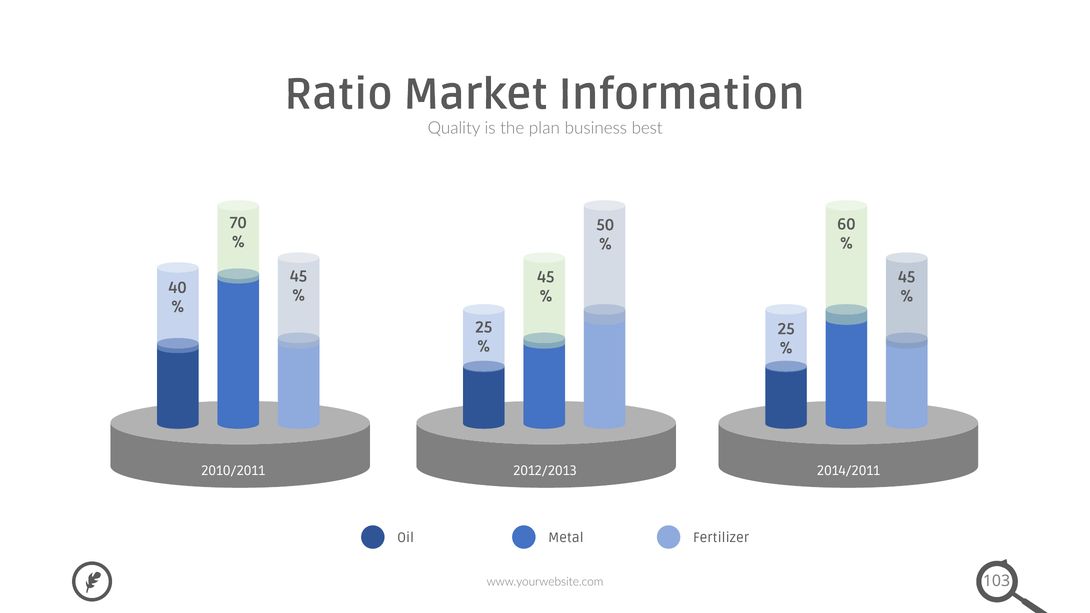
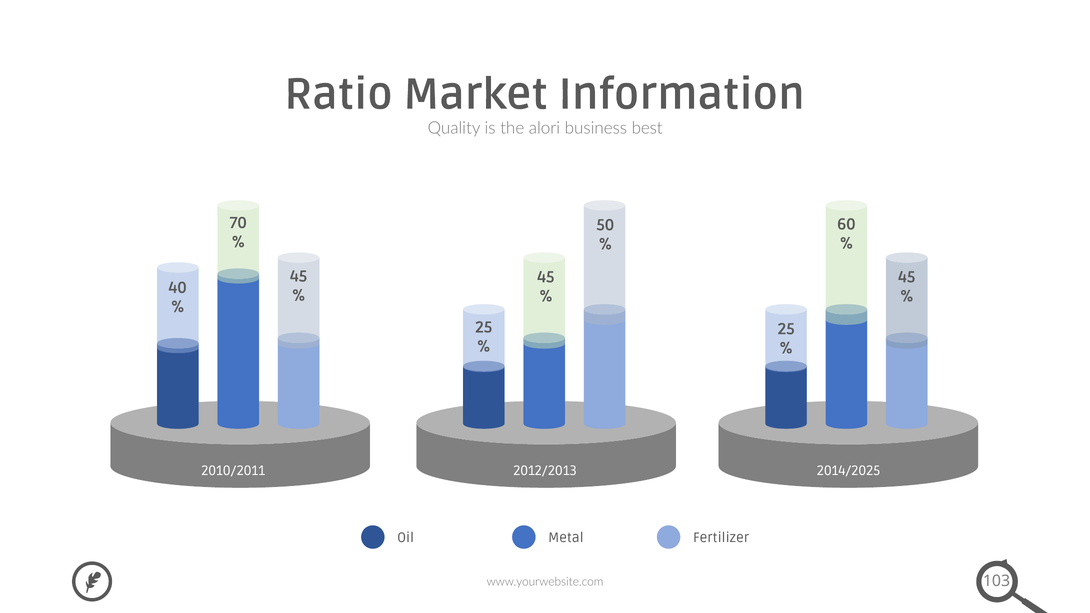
plan: plan -> alori
2014/2011: 2014/2011 -> 2014/2025
